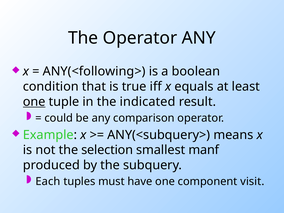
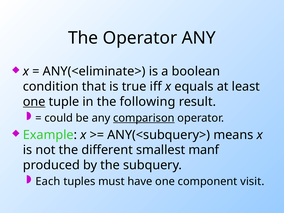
ANY(<following>: ANY(<following> -> ANY(<eliminate>
indicated: indicated -> following
comparison underline: none -> present
selection: selection -> different
